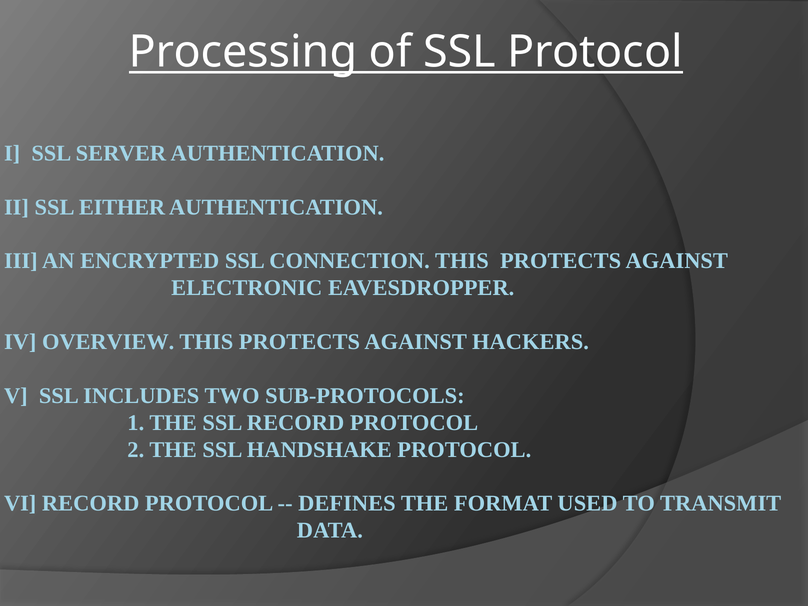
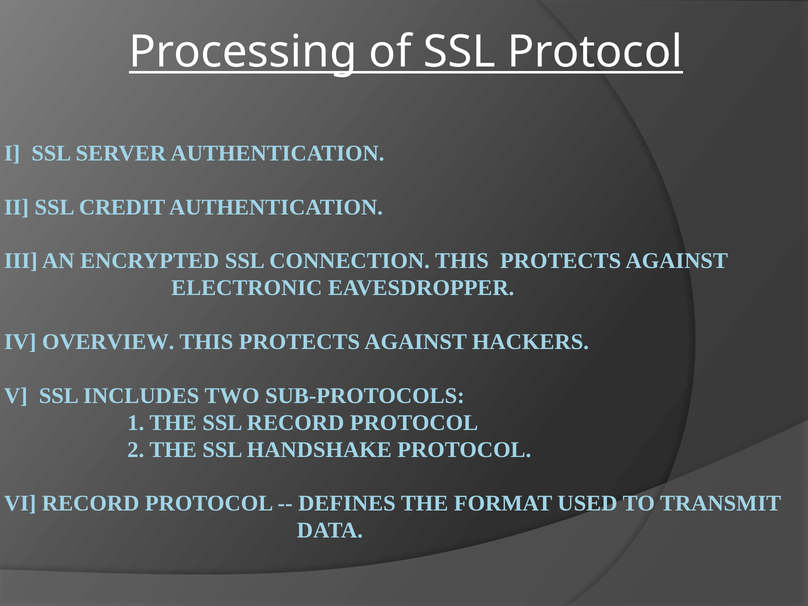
EITHER: EITHER -> CREDIT
